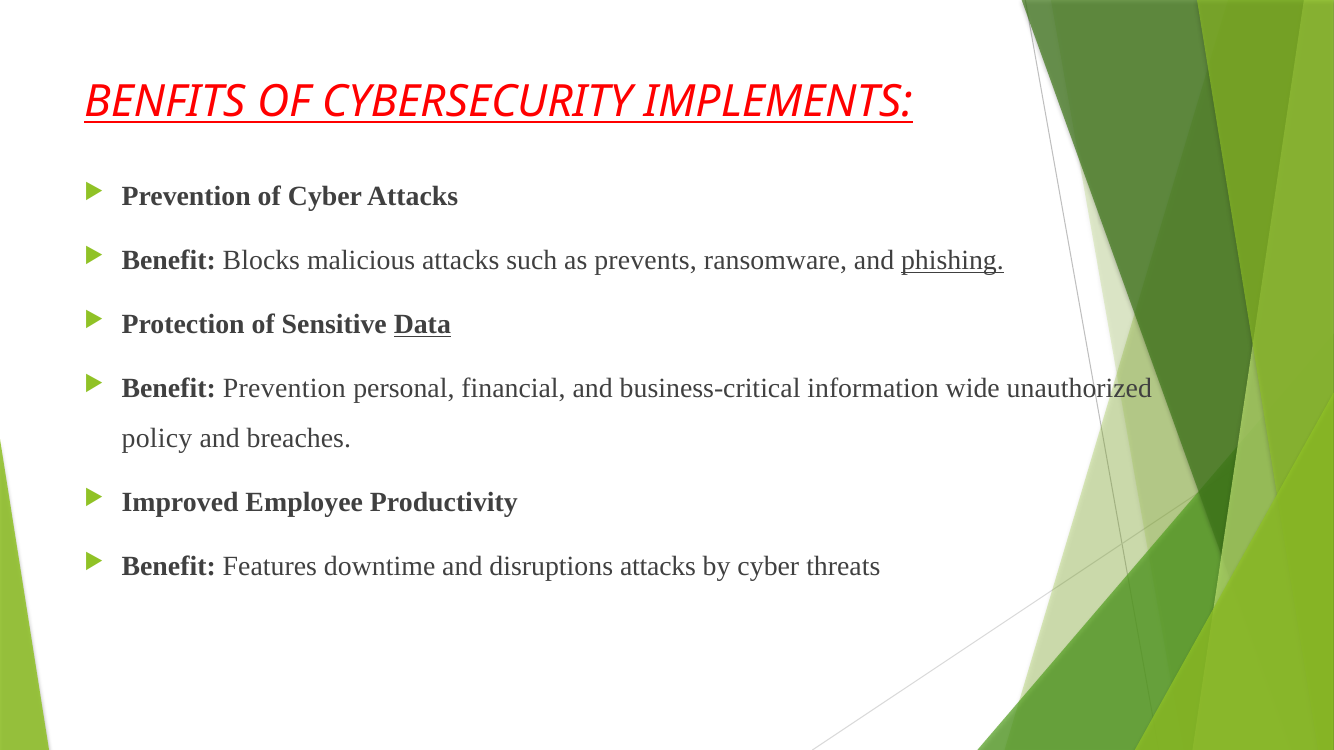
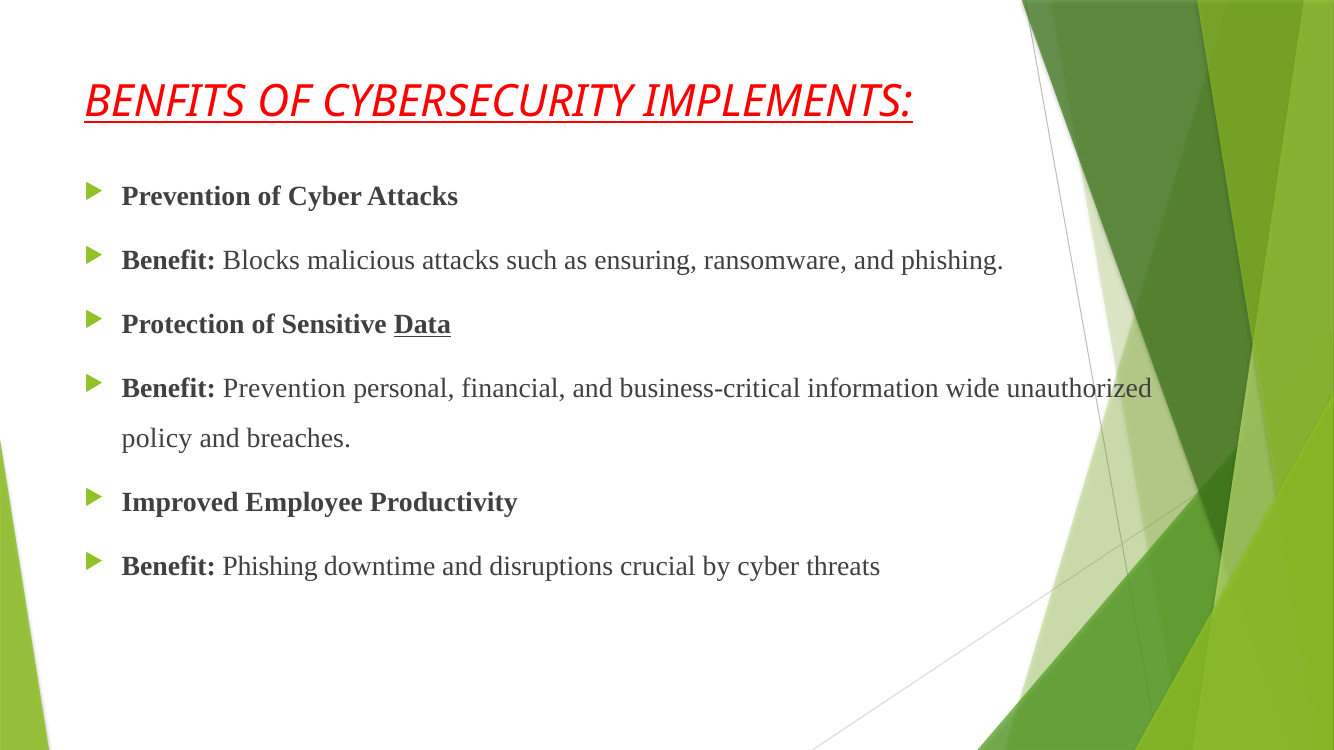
prevents: prevents -> ensuring
phishing at (952, 261) underline: present -> none
Benefit Features: Features -> Phishing
disruptions attacks: attacks -> crucial
